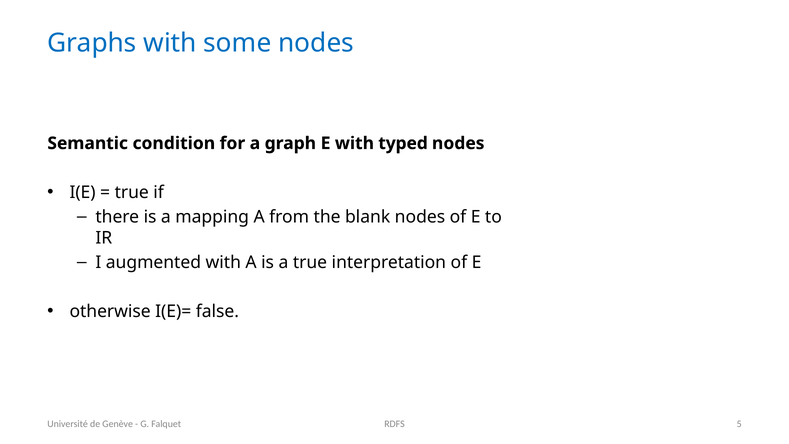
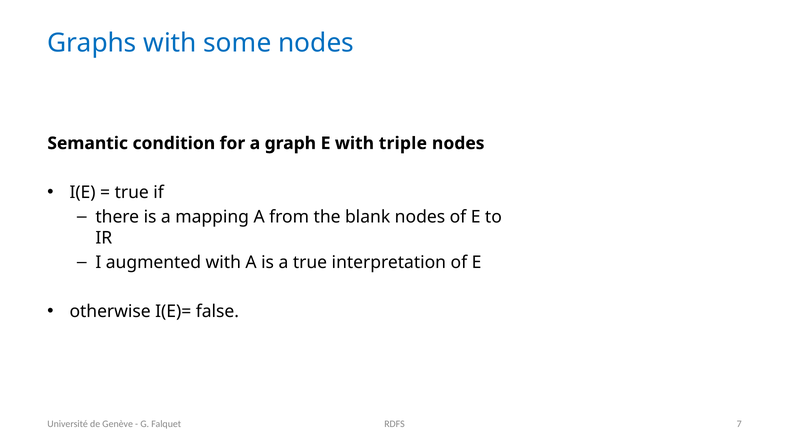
typed: typed -> triple
5: 5 -> 7
